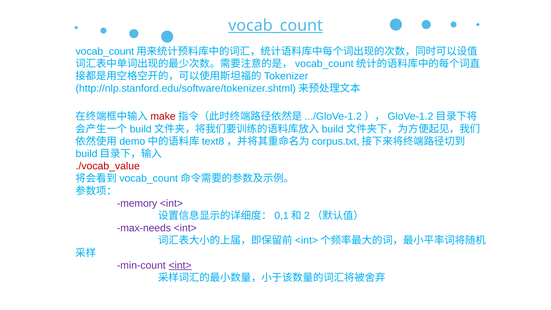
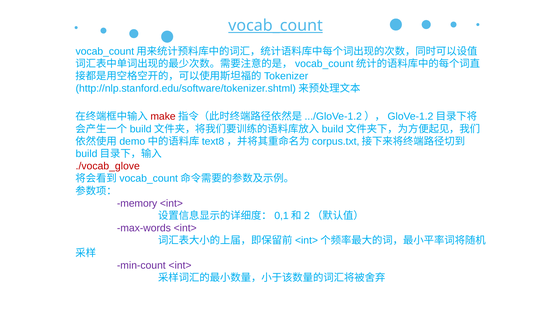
./vocab_value: ./vocab_value -> ./vocab_glove
max-needs: max-needs -> max-words
<int> at (180, 265) underline: present -> none
